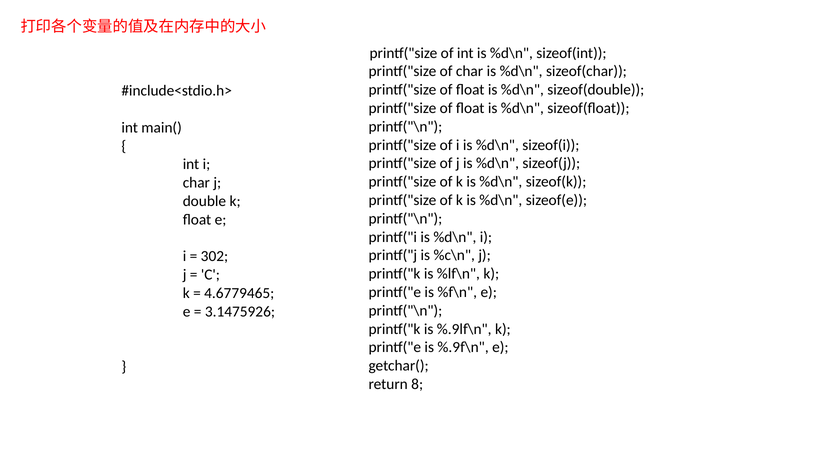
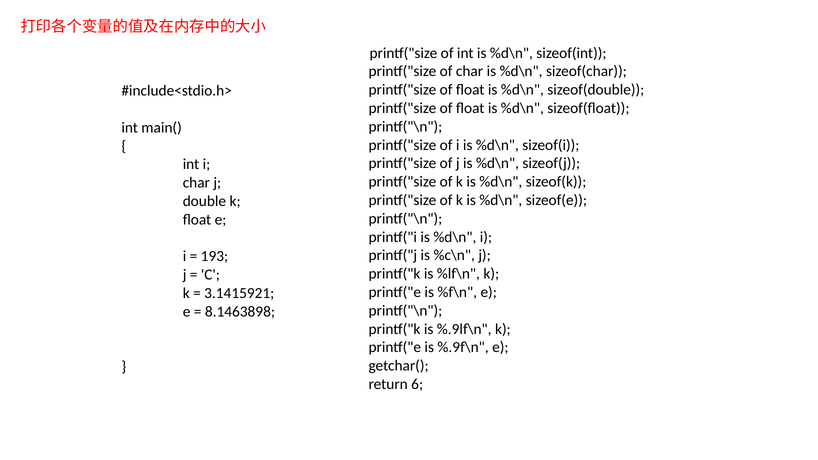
302: 302 -> 193
4.6779465: 4.6779465 -> 3.1415921
3.1475926: 3.1475926 -> 8.1463898
8: 8 -> 6
